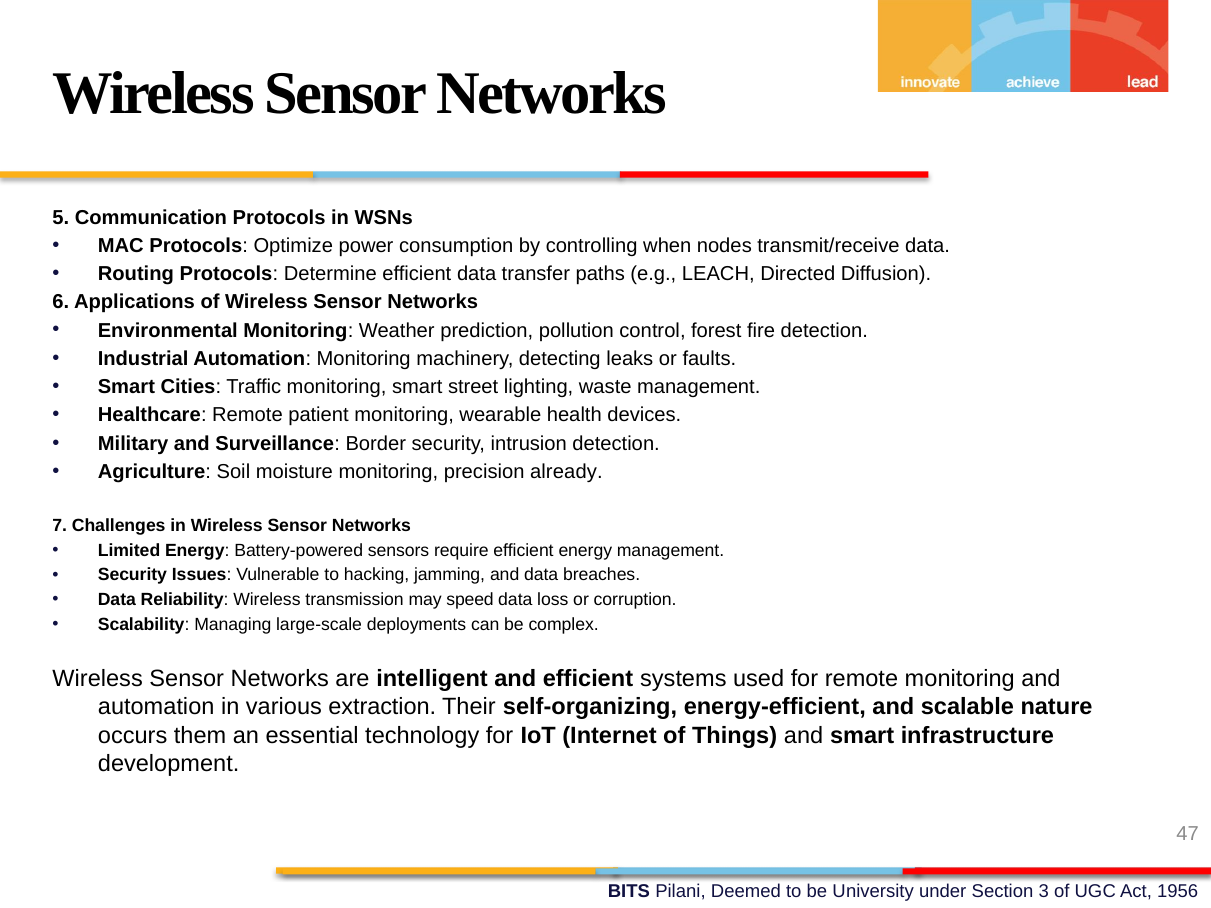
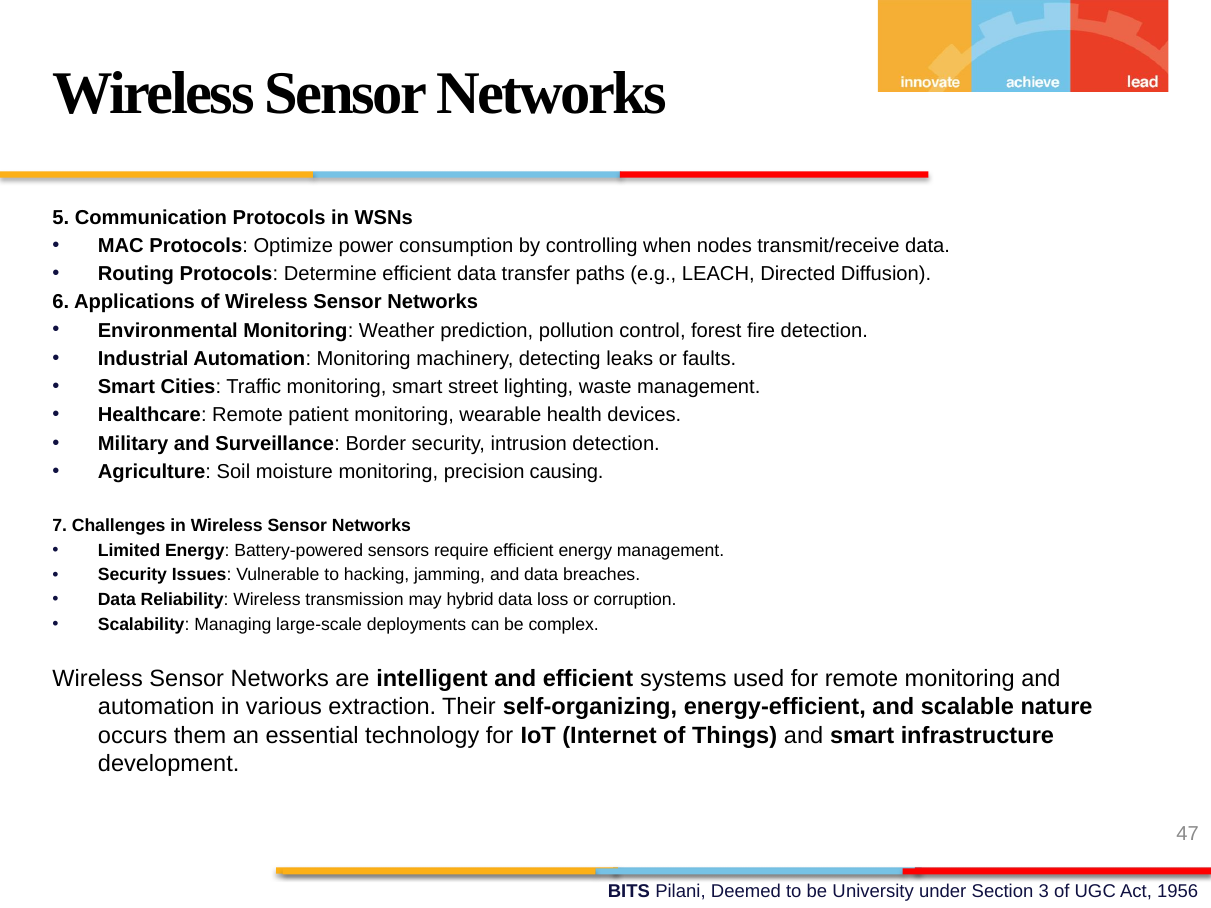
already: already -> causing
speed: speed -> hybrid
